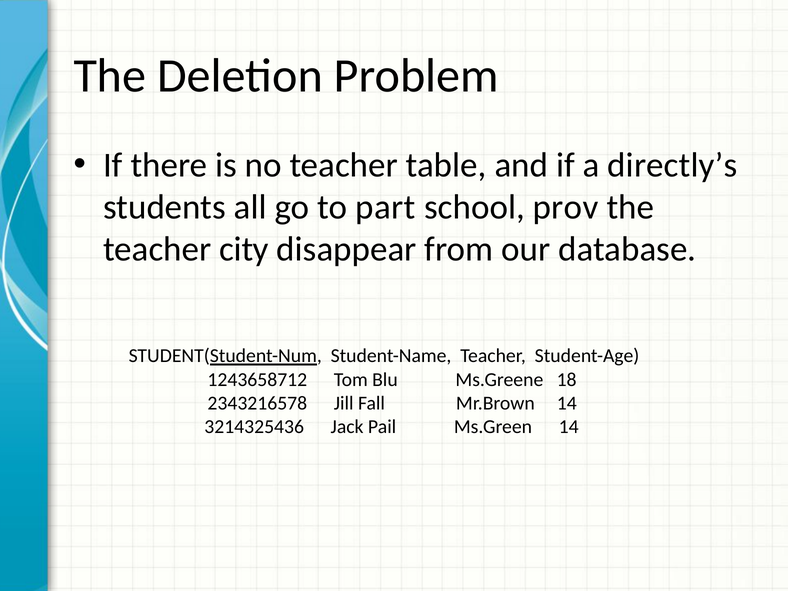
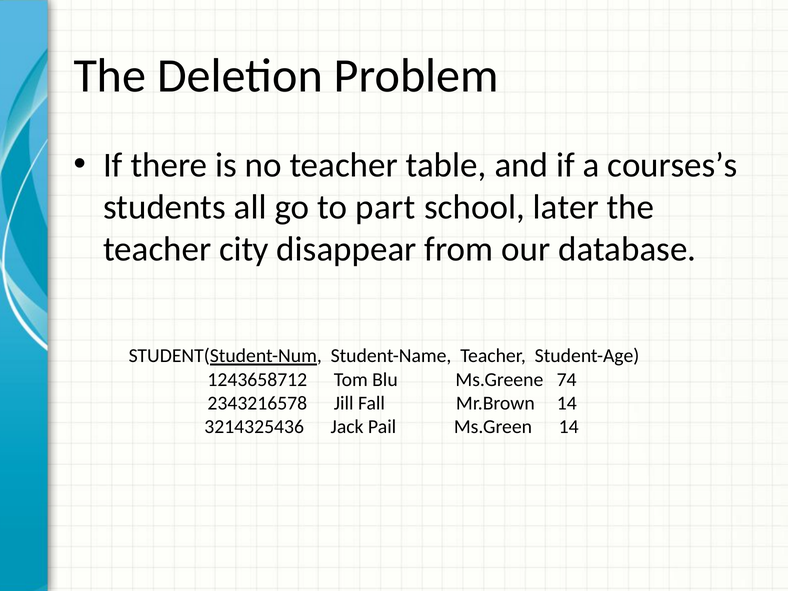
directly’s: directly’s -> courses’s
prov: prov -> later
18: 18 -> 74
